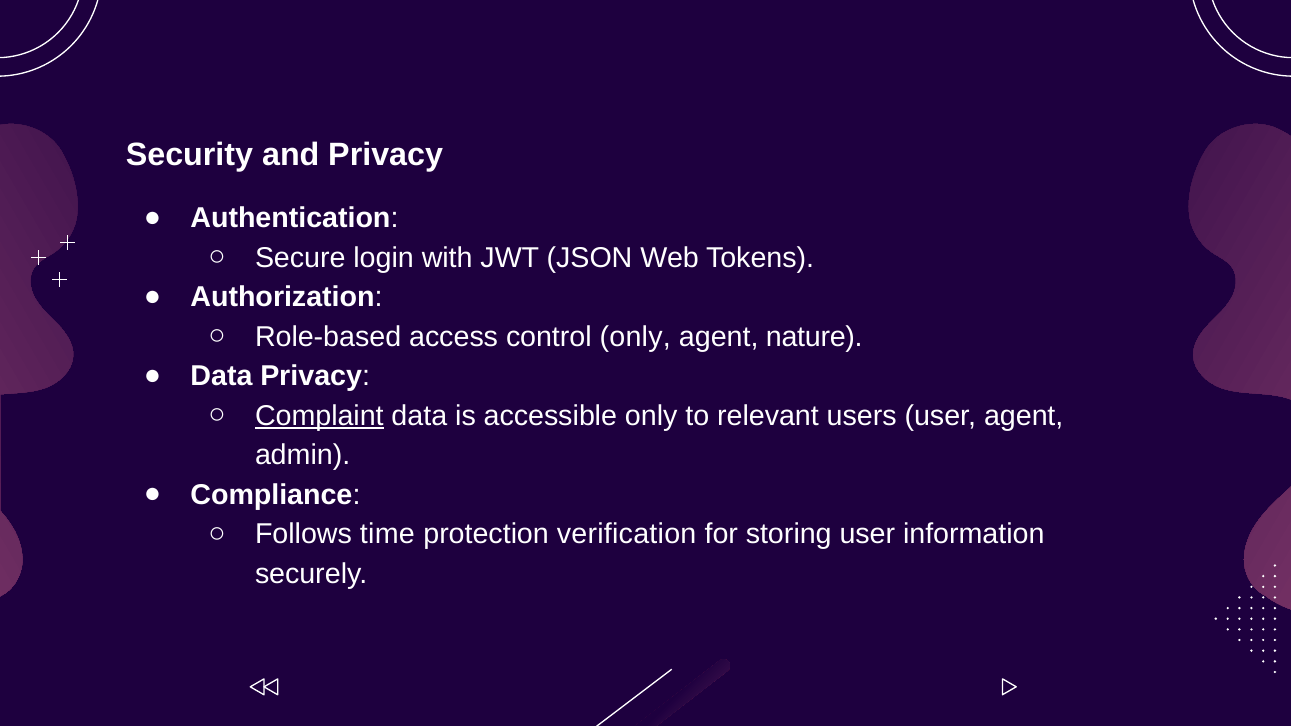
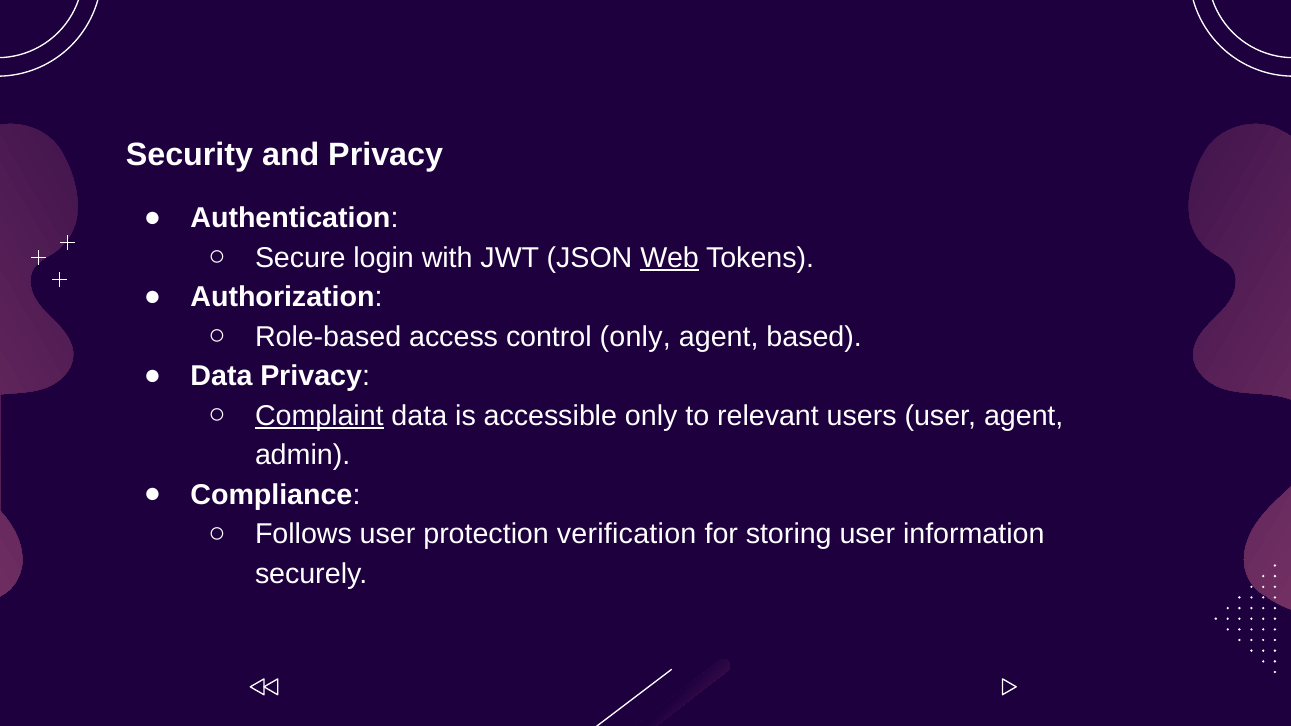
Web underline: none -> present
nature: nature -> based
Follows time: time -> user
